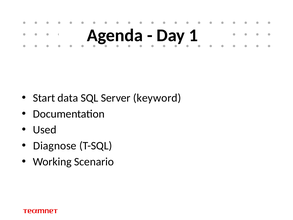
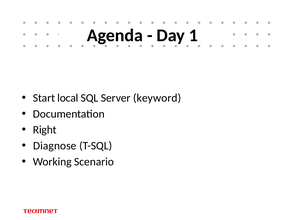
data: data -> local
Used: Used -> Right
